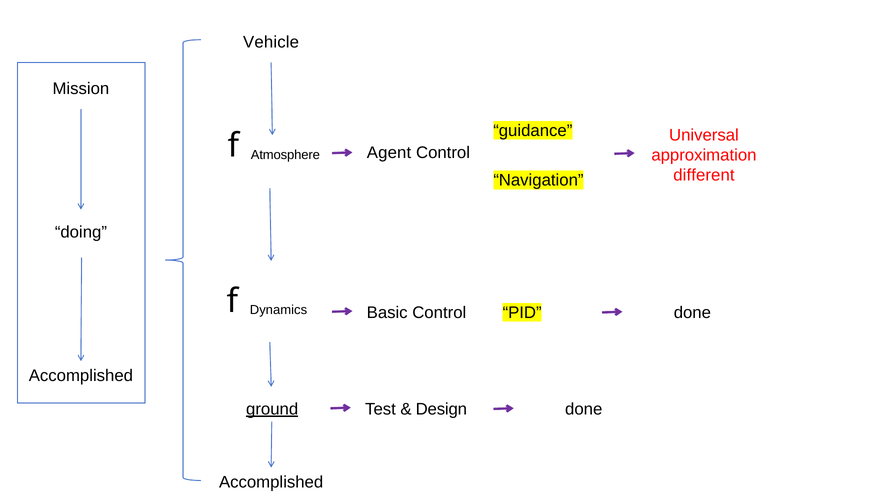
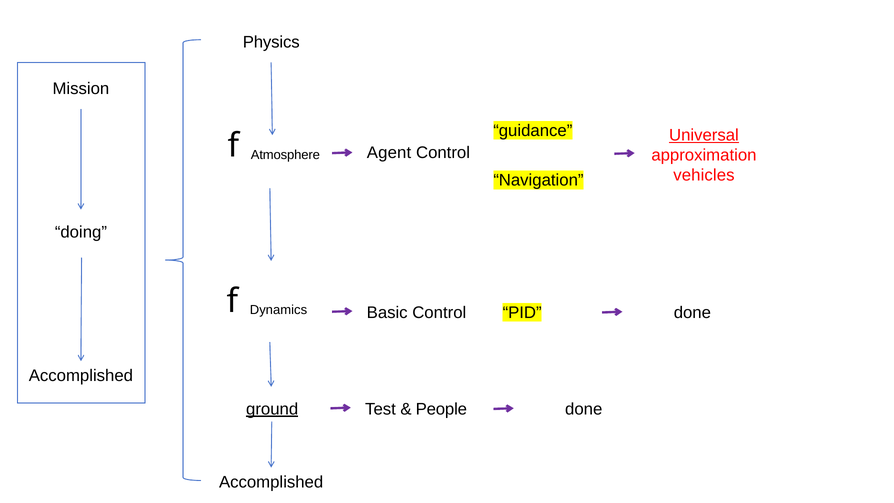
Vehicle: Vehicle -> Physics
Universal underline: none -> present
different: different -> vehicles
Design: Design -> People
